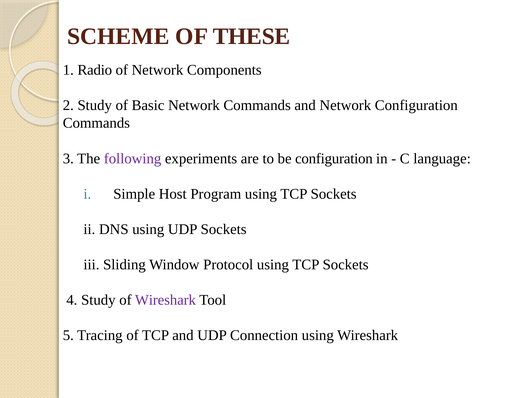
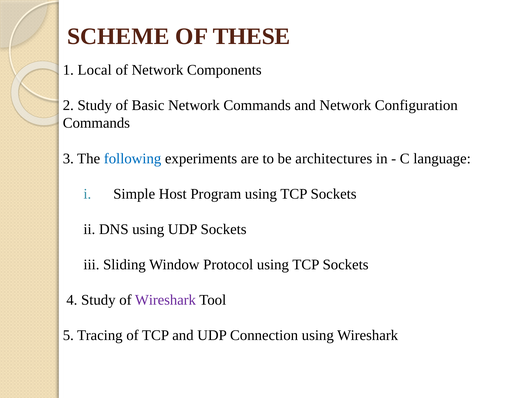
Radio: Radio -> Local
following colour: purple -> blue
be configuration: configuration -> architectures
